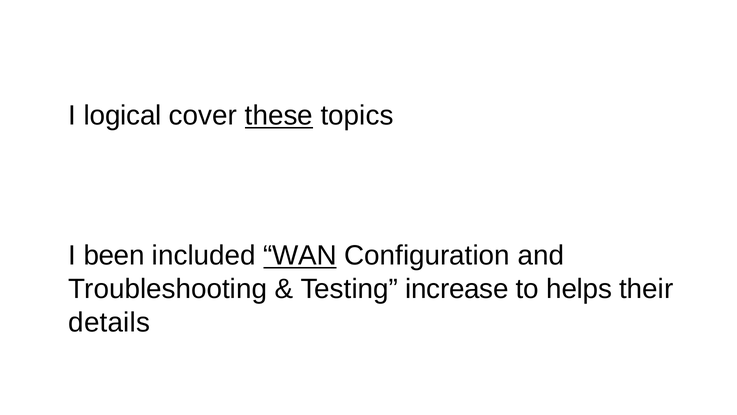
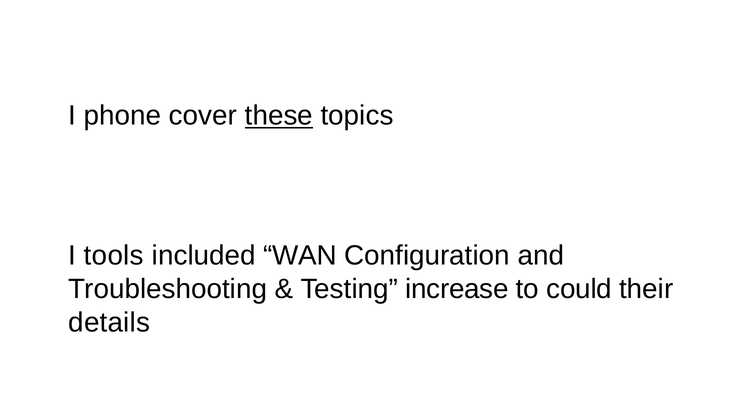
logical: logical -> phone
been: been -> tools
WAN underline: present -> none
helps: helps -> could
